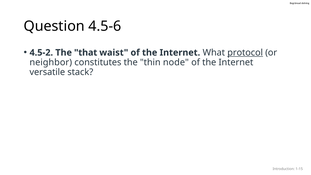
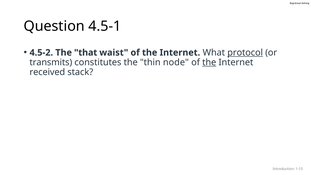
4.5-6: 4.5-6 -> 4.5-1
neighbor: neighbor -> transmits
the at (209, 62) underline: none -> present
versatile: versatile -> received
